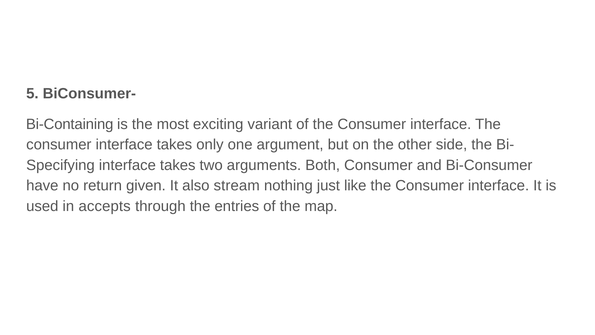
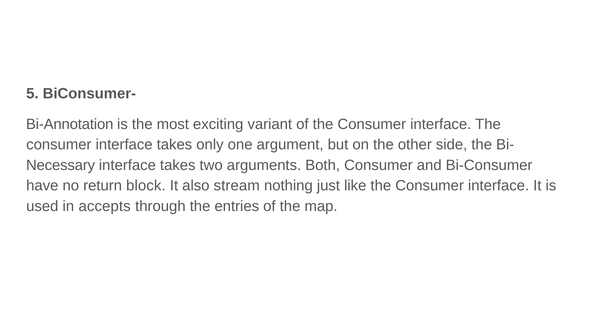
Bi-Containing: Bi-Containing -> Bi-Annotation
Specifying: Specifying -> Necessary
given: given -> block
